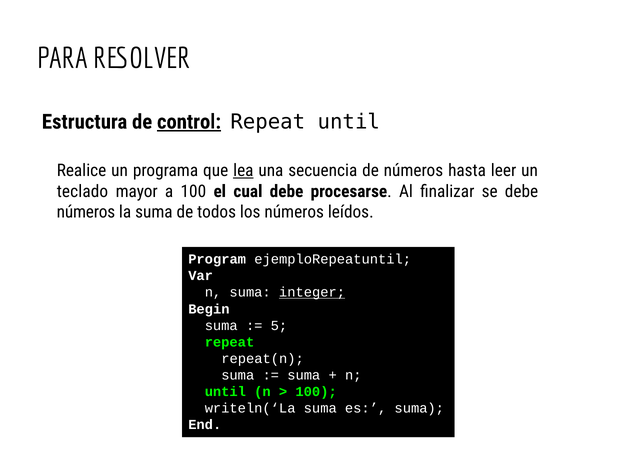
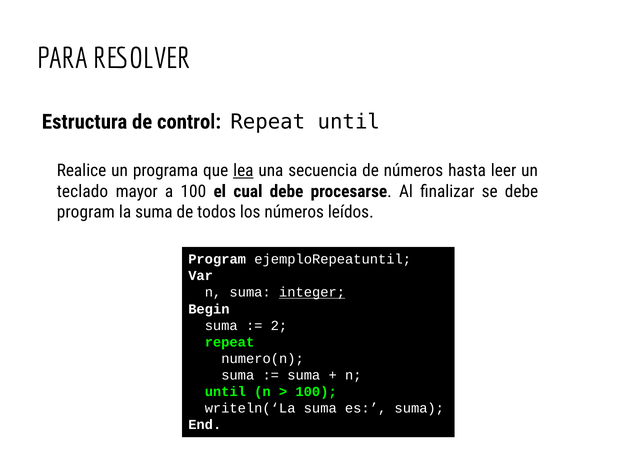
control underline: present -> none
números at (86, 212): números -> program
5: 5 -> 2
repeat(n: repeat(n -> numero(n
